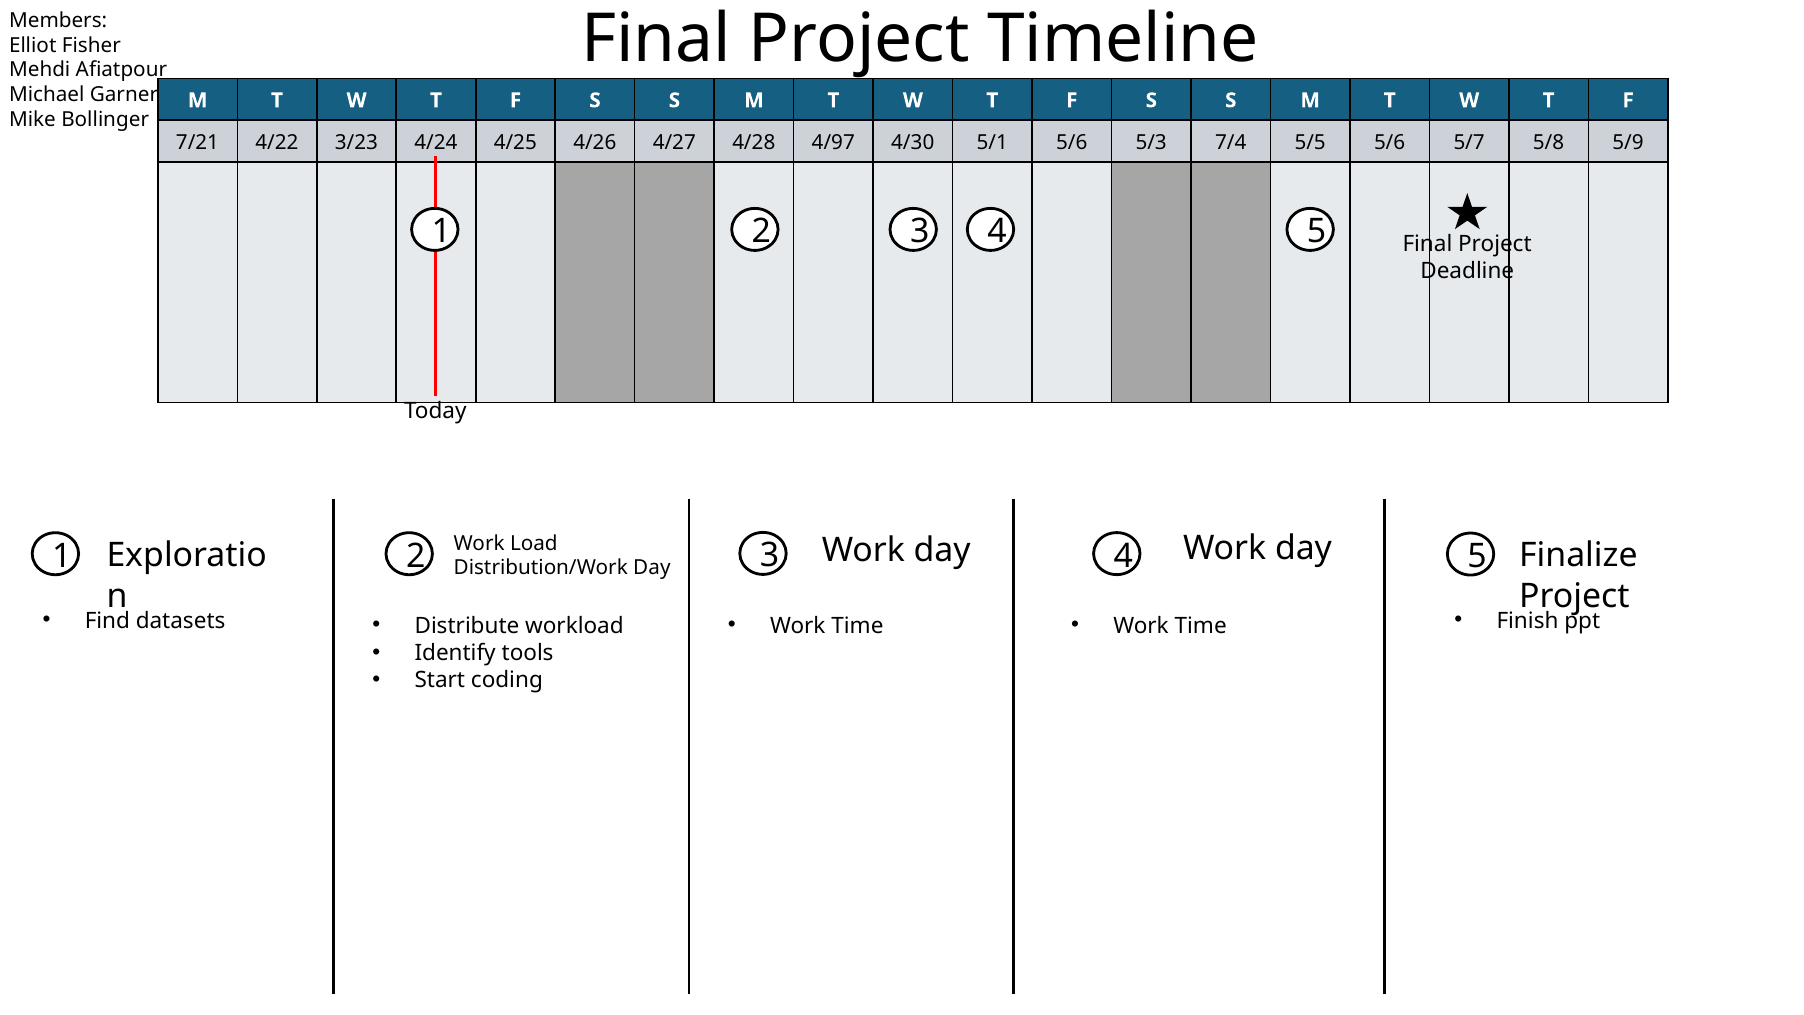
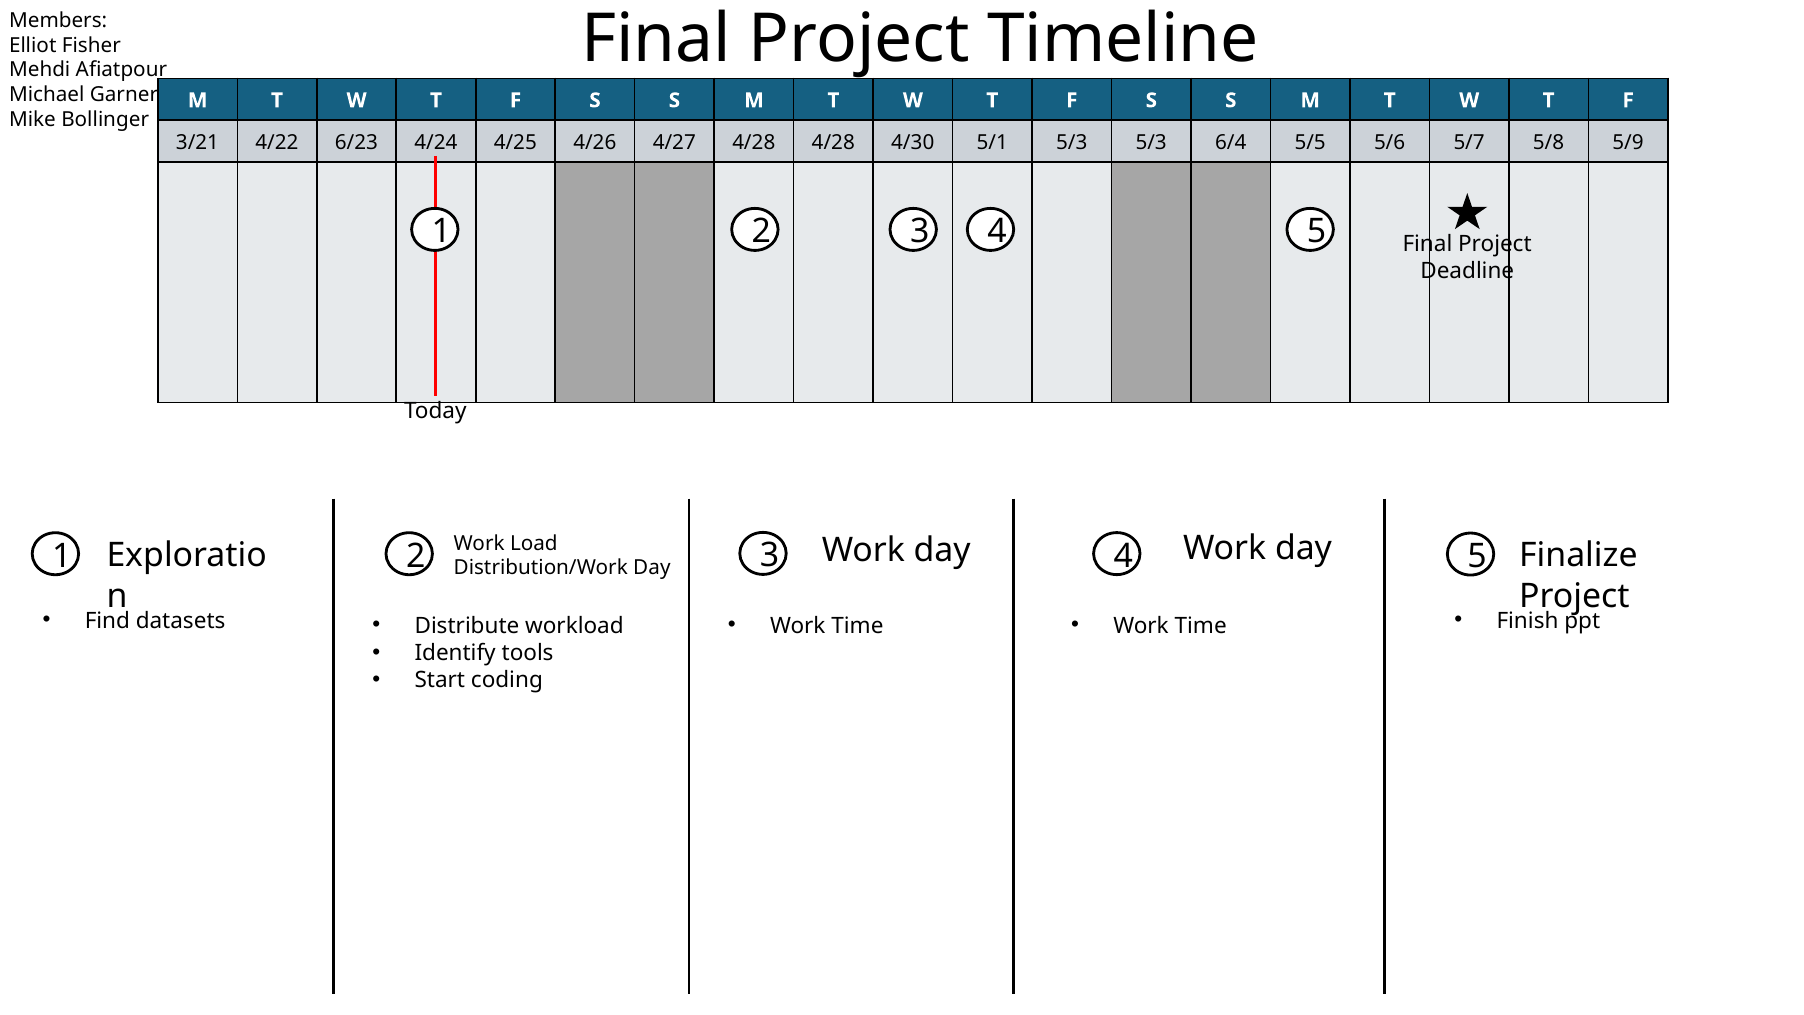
7/21: 7/21 -> 3/21
3/23: 3/23 -> 6/23
4/28 4/97: 4/97 -> 4/28
5/1 5/6: 5/6 -> 5/3
7/4: 7/4 -> 6/4
